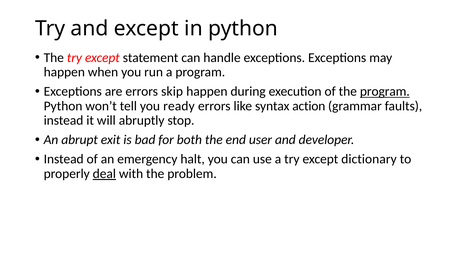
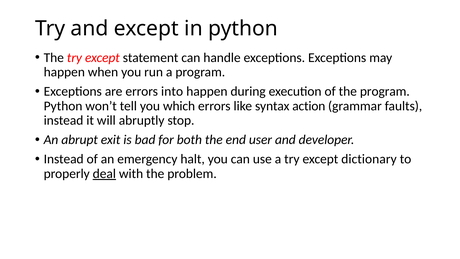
skip: skip -> into
program at (385, 91) underline: present -> none
ready: ready -> which
